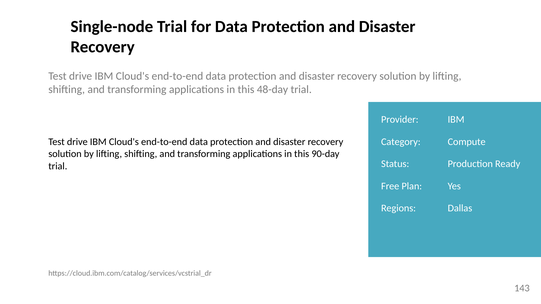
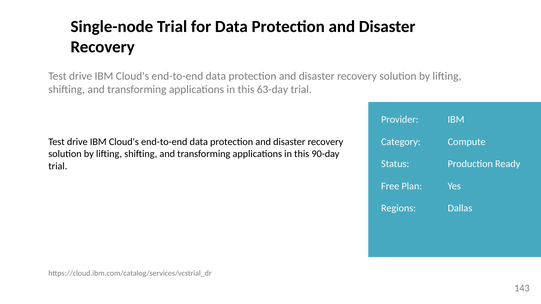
48-day: 48-day -> 63-day
